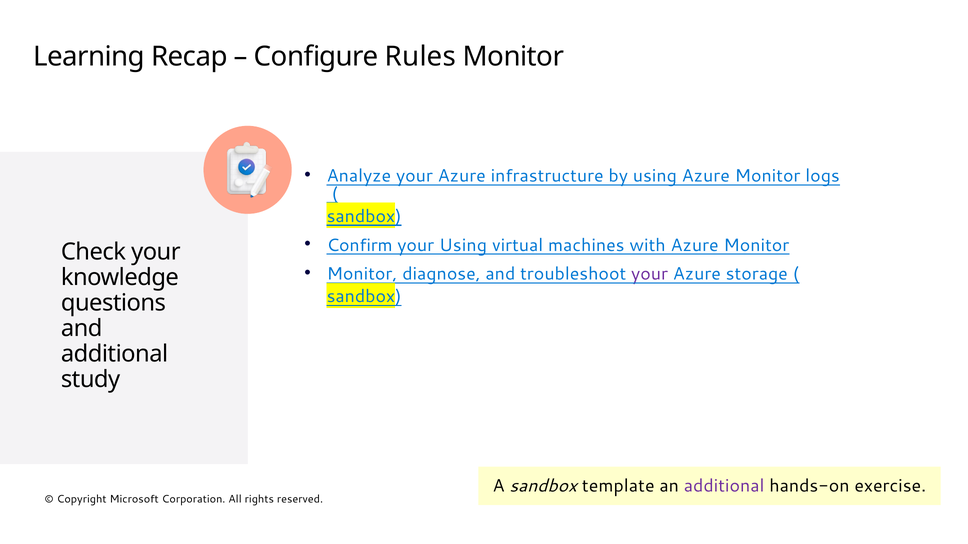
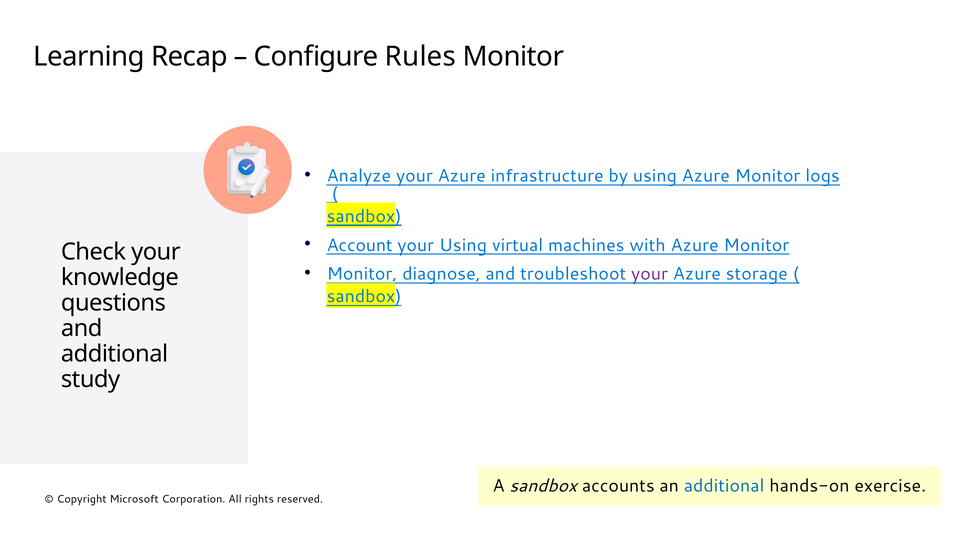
Confirm: Confirm -> Account
template: template -> accounts
additional at (724, 486) colour: purple -> blue
